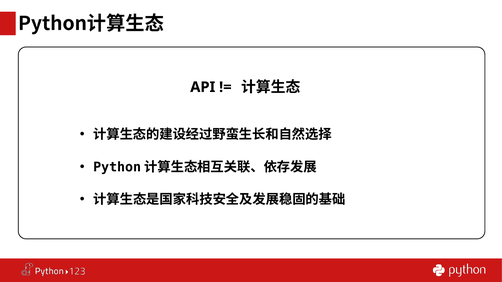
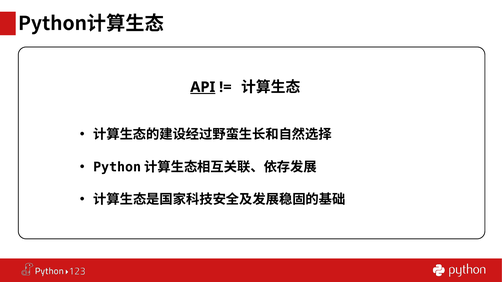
API underline: none -> present
